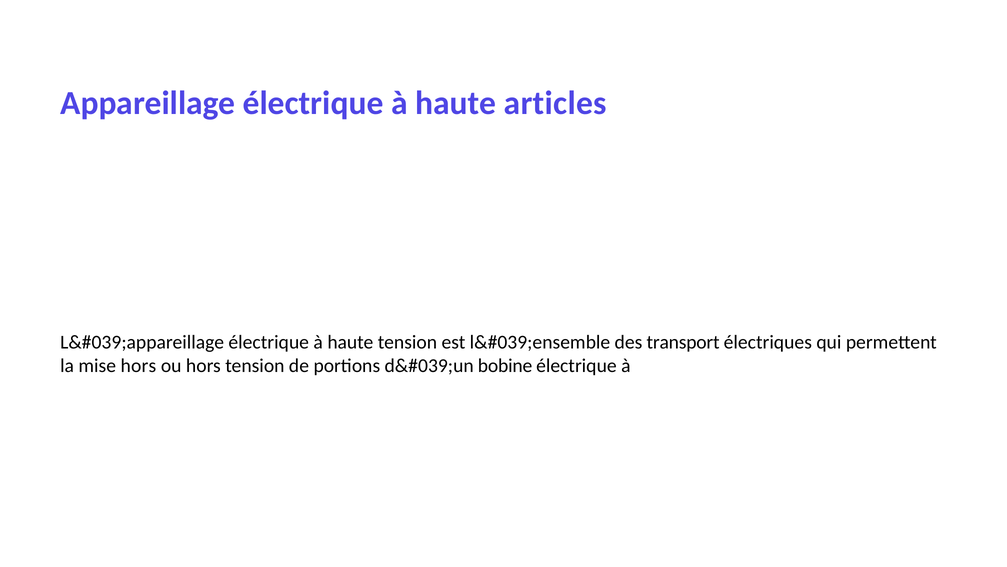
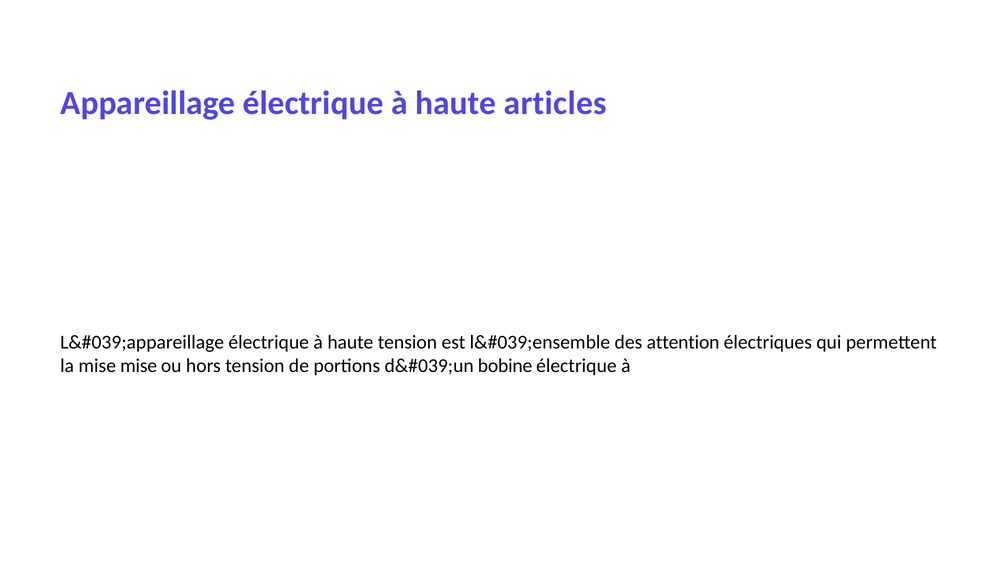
transport: transport -> attention
mise hors: hors -> mise
